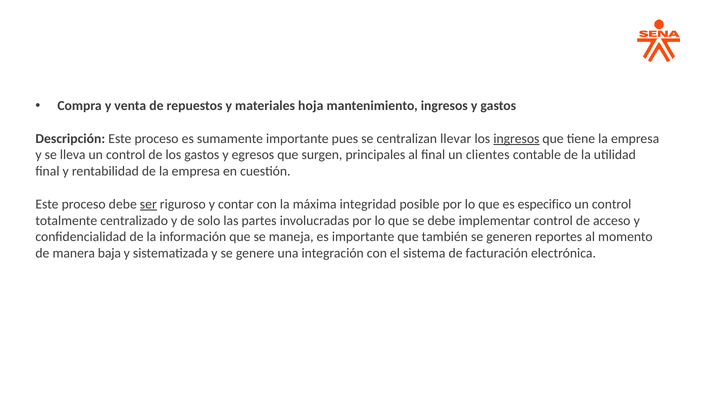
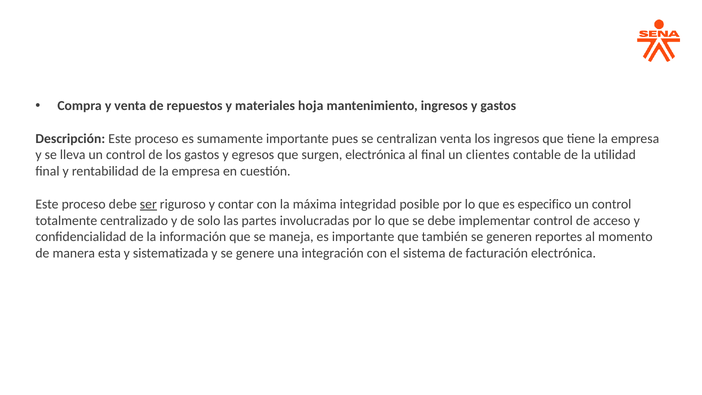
centralizan llevar: llevar -> venta
ingresos at (516, 139) underline: present -> none
surgen principales: principales -> electrónica
baja: baja -> esta
